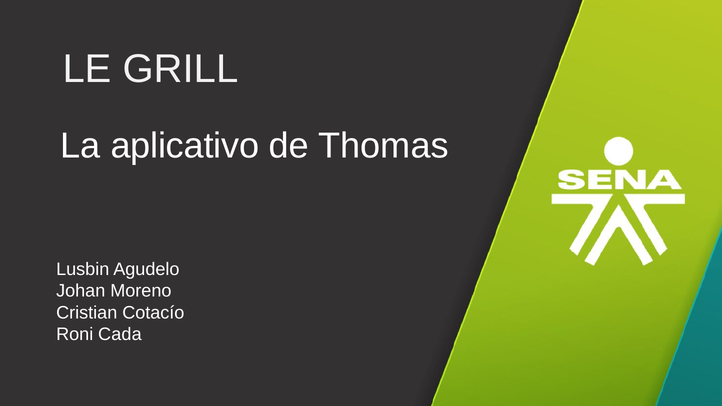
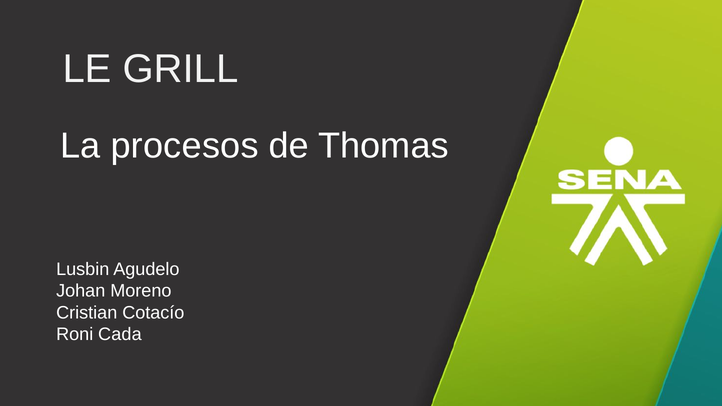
aplicativo: aplicativo -> procesos
